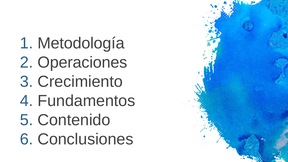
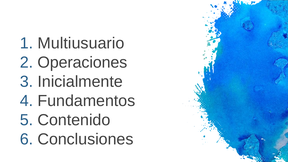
Metodología: Metodología -> Multiusuario
Crecimiento: Crecimiento -> Inicialmente
